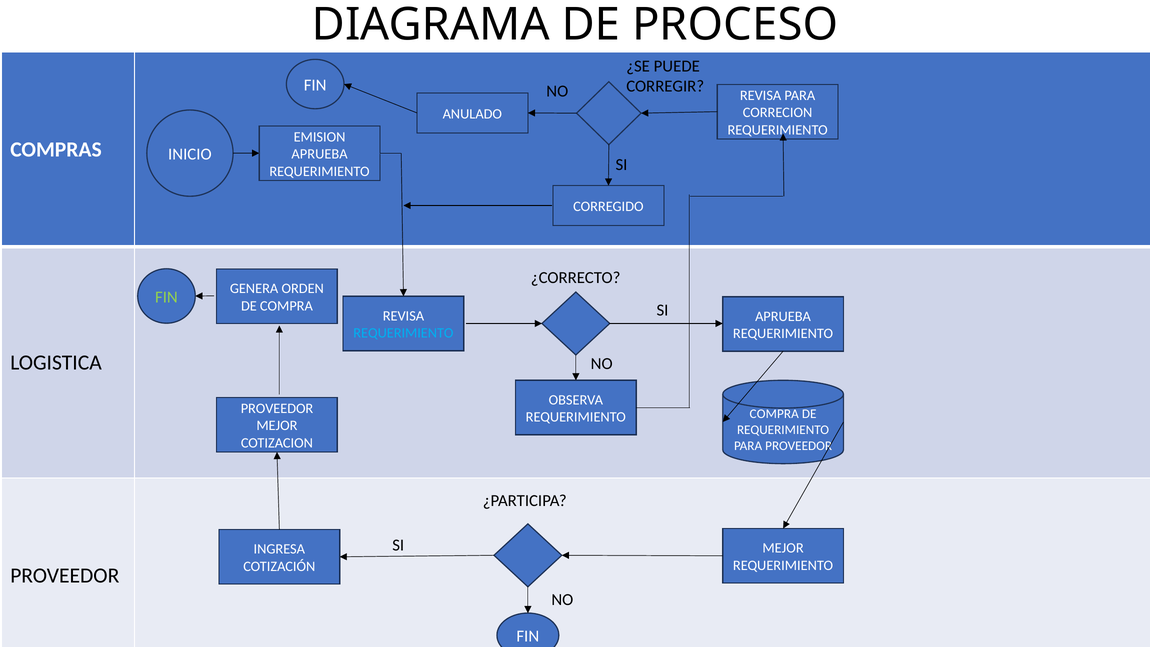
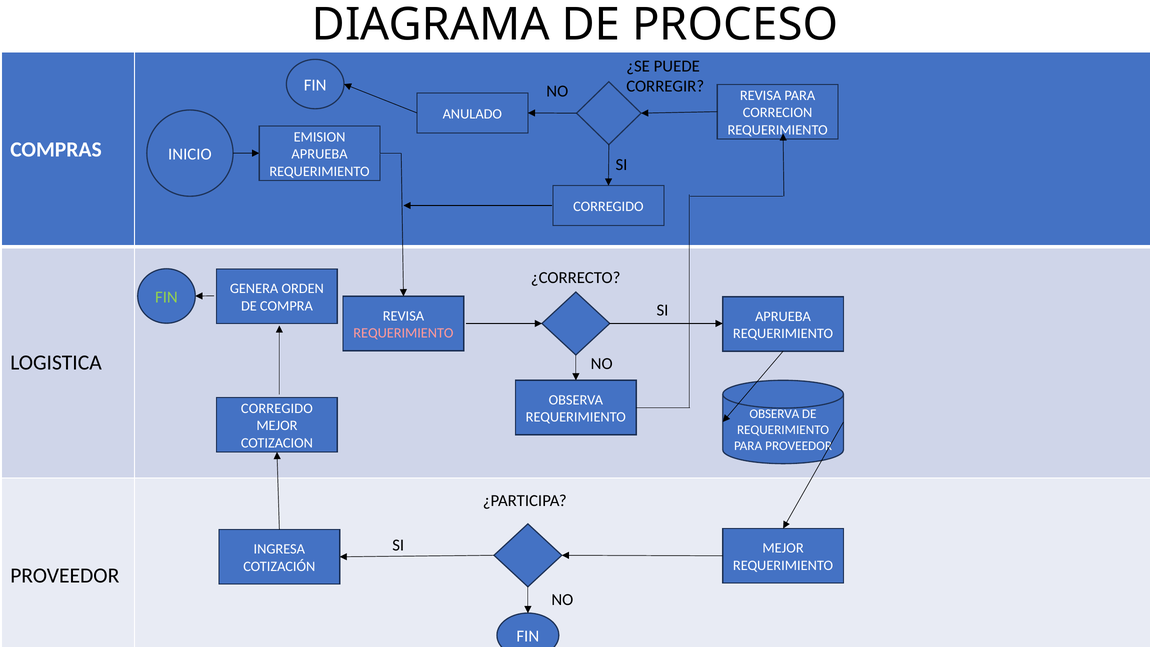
REQUERIMIENTO at (403, 333) colour: light blue -> pink
PROVEEDOR at (277, 408): PROVEEDOR -> CORREGIDO
COMPRA at (774, 414): COMPRA -> OBSERVA
